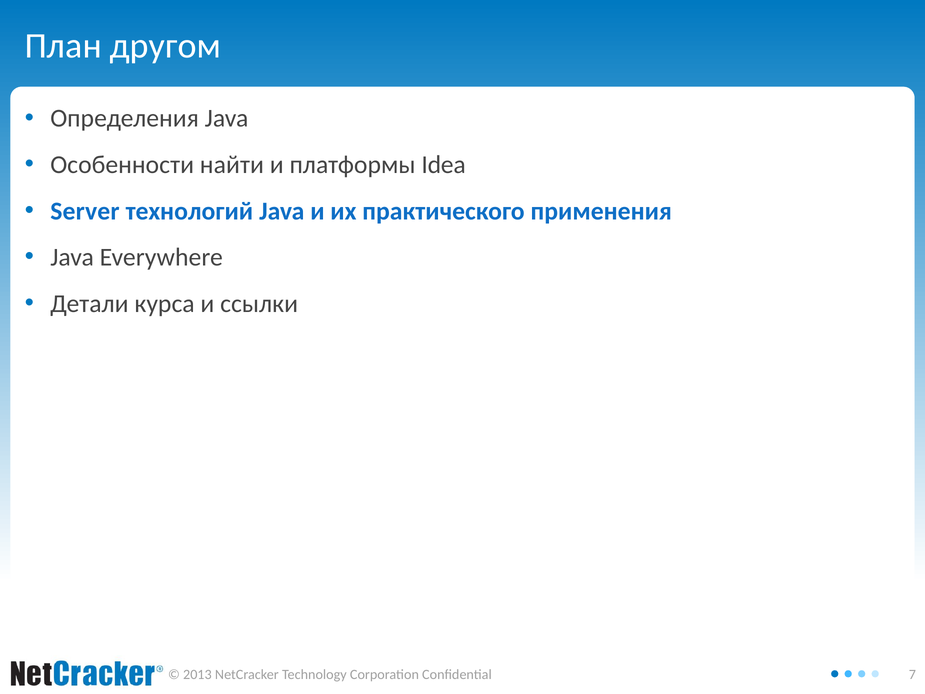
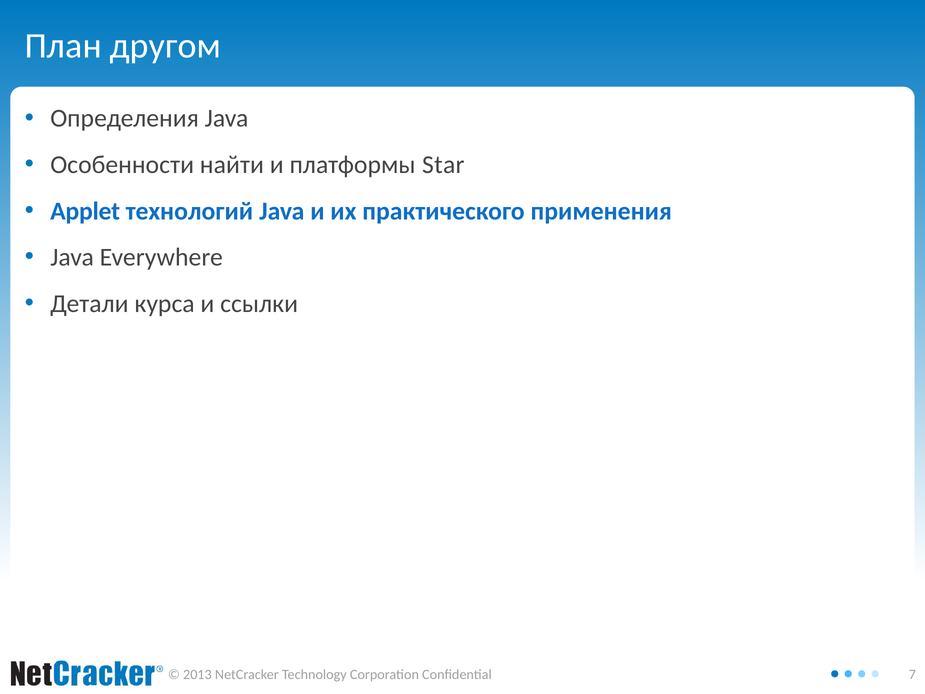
Idea: Idea -> Star
Server: Server -> Applet
